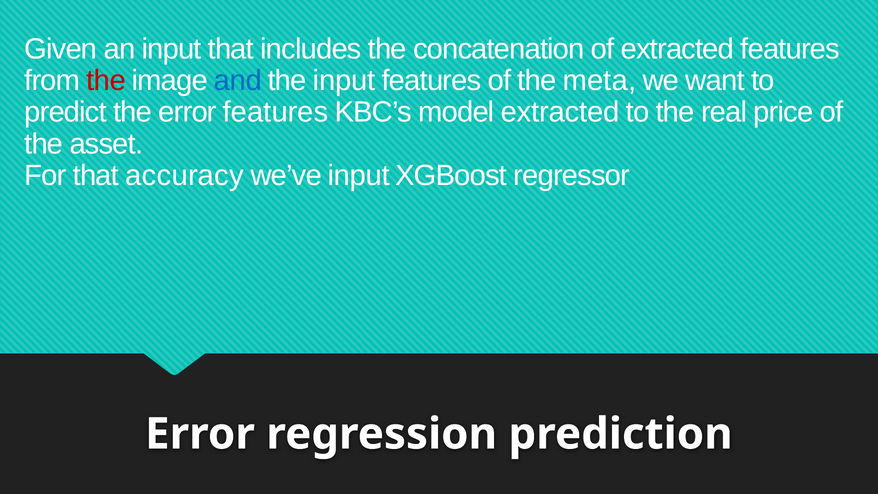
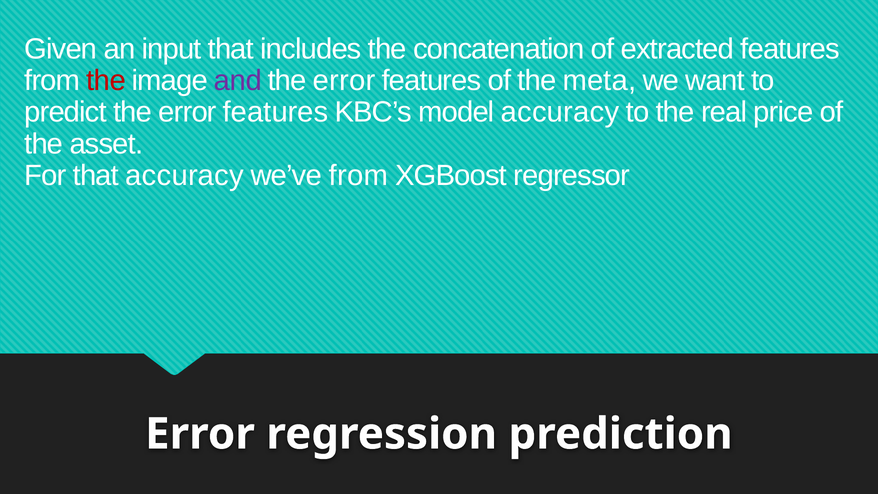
and colour: blue -> purple
input at (344, 81): input -> error
model extracted: extracted -> accuracy
we’ve input: input -> from
